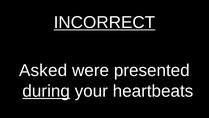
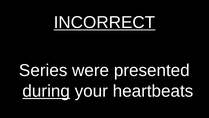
Asked: Asked -> Series
